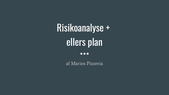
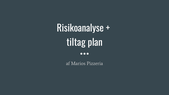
ellers: ellers -> tiltag
